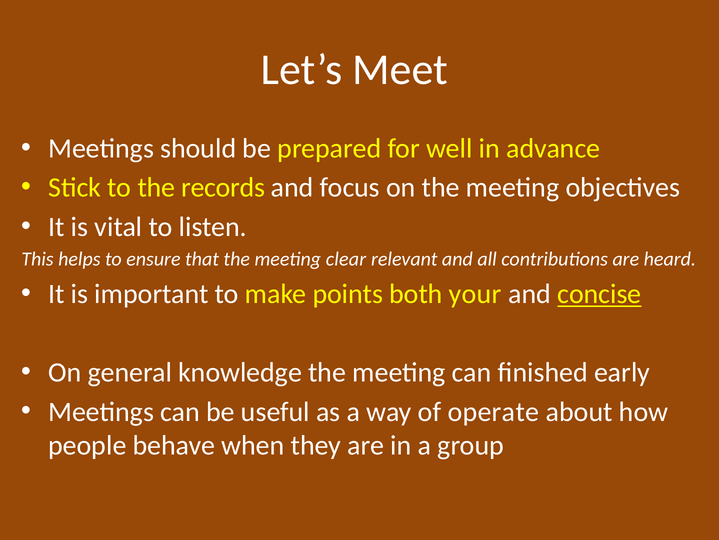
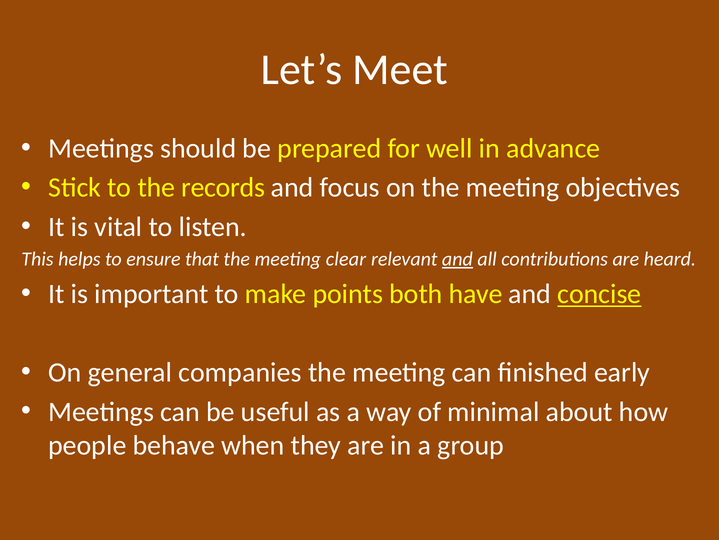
and at (457, 259) underline: none -> present
your: your -> have
knowledge: knowledge -> companies
operate: operate -> minimal
